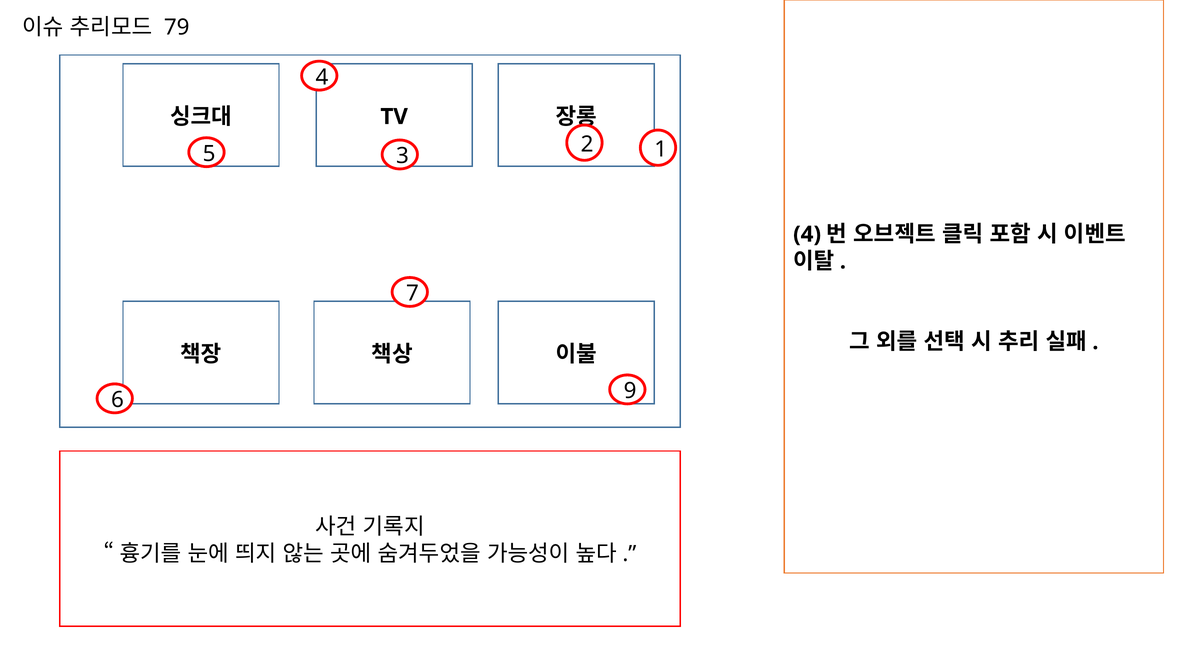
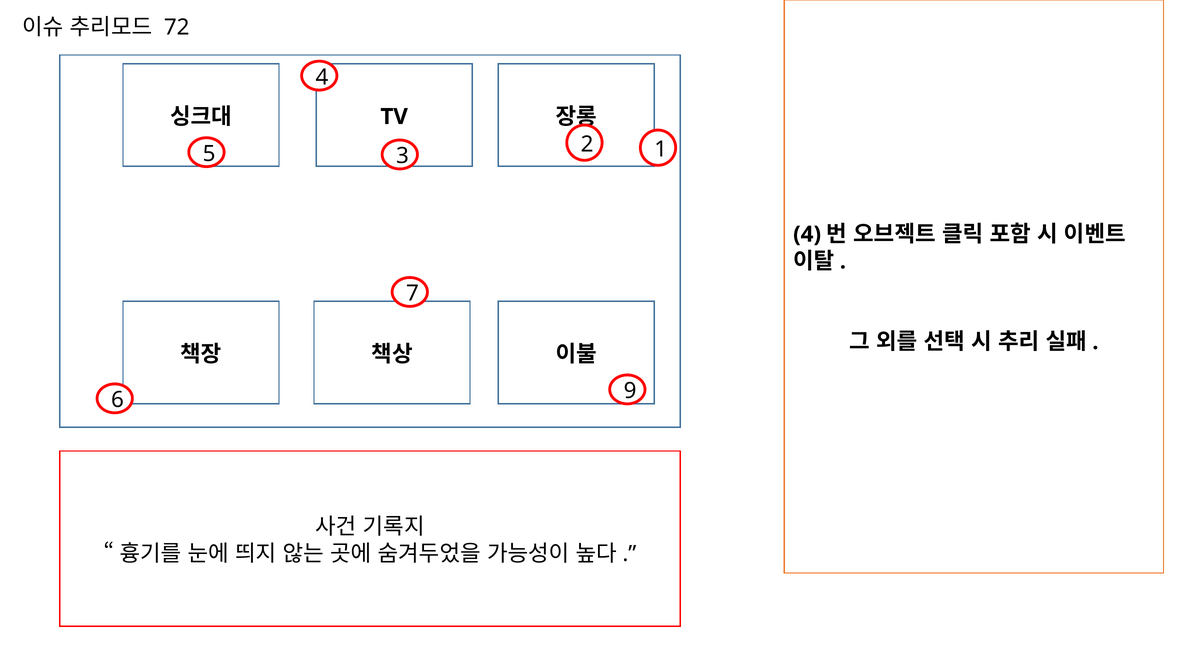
79: 79 -> 72
